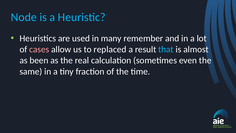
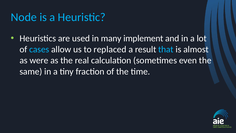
remember: remember -> implement
cases colour: pink -> light blue
been: been -> were
